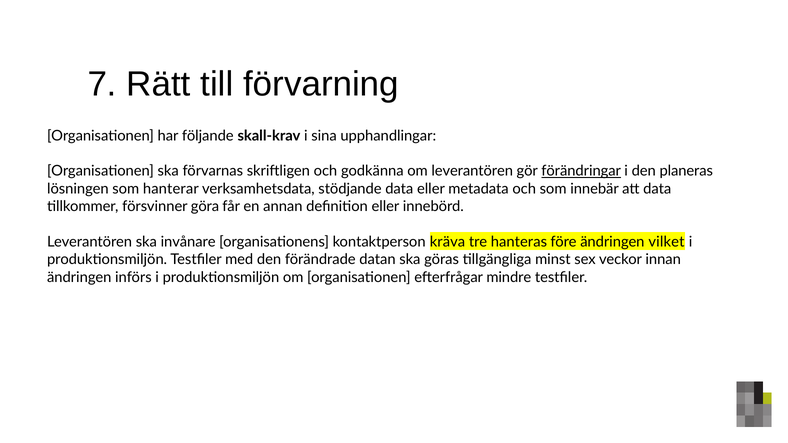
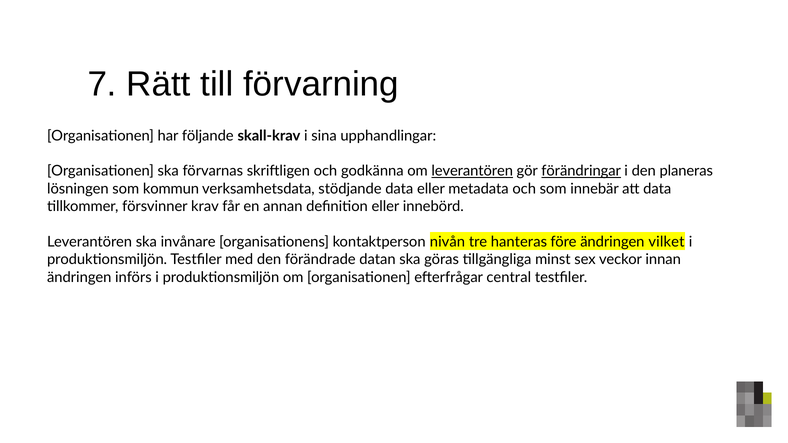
leverantören at (472, 171) underline: none -> present
hanterar: hanterar -> kommun
göra: göra -> krav
kräva: kräva -> nivån
mindre: mindre -> central
